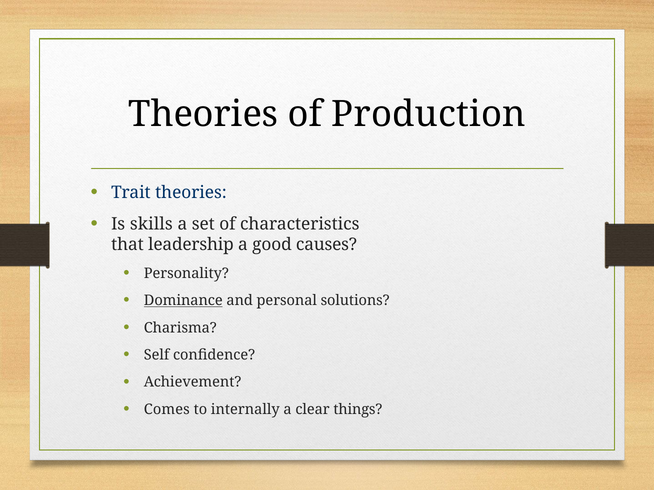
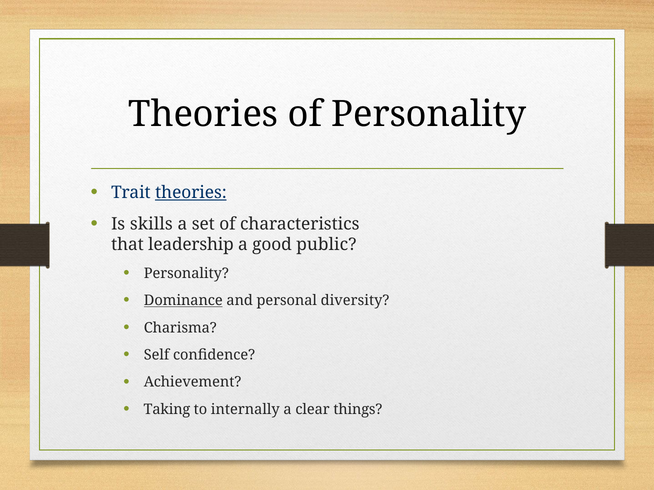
of Production: Production -> Personality
theories at (191, 193) underline: none -> present
causes: causes -> public
solutions: solutions -> diversity
Comes: Comes -> Taking
